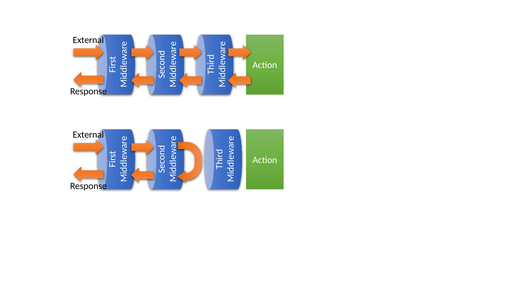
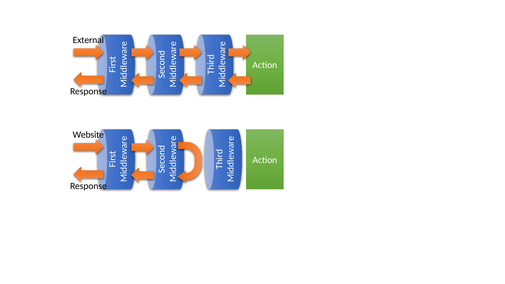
External at (88, 135): External -> Website
